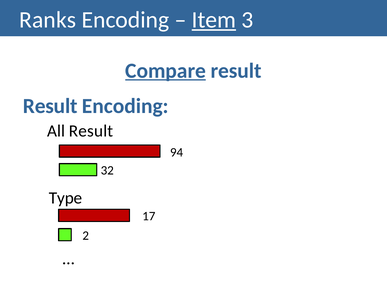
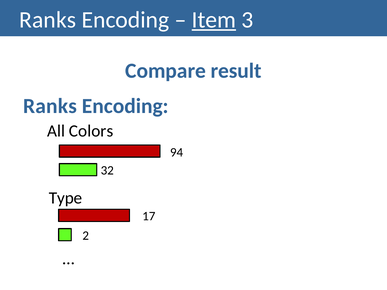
Compare underline: present -> none
Result at (50, 106): Result -> Ranks
All Result: Result -> Colors
